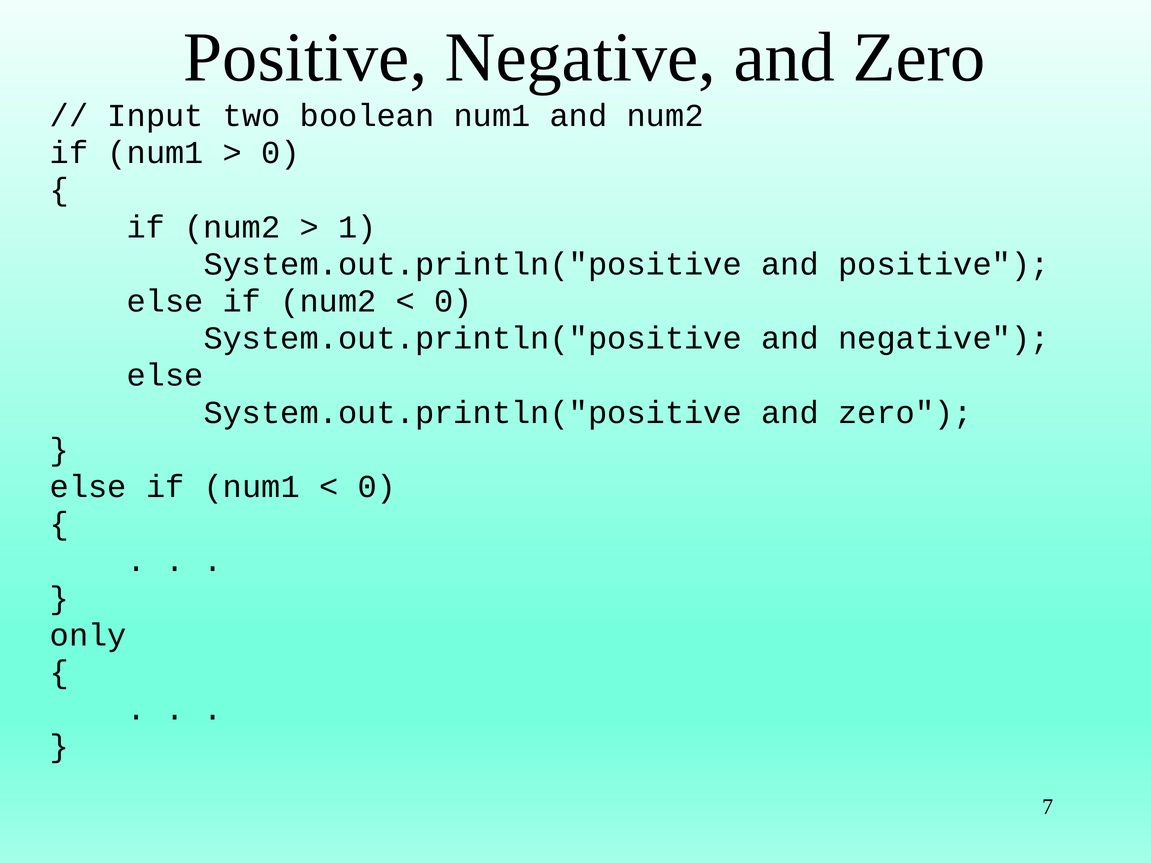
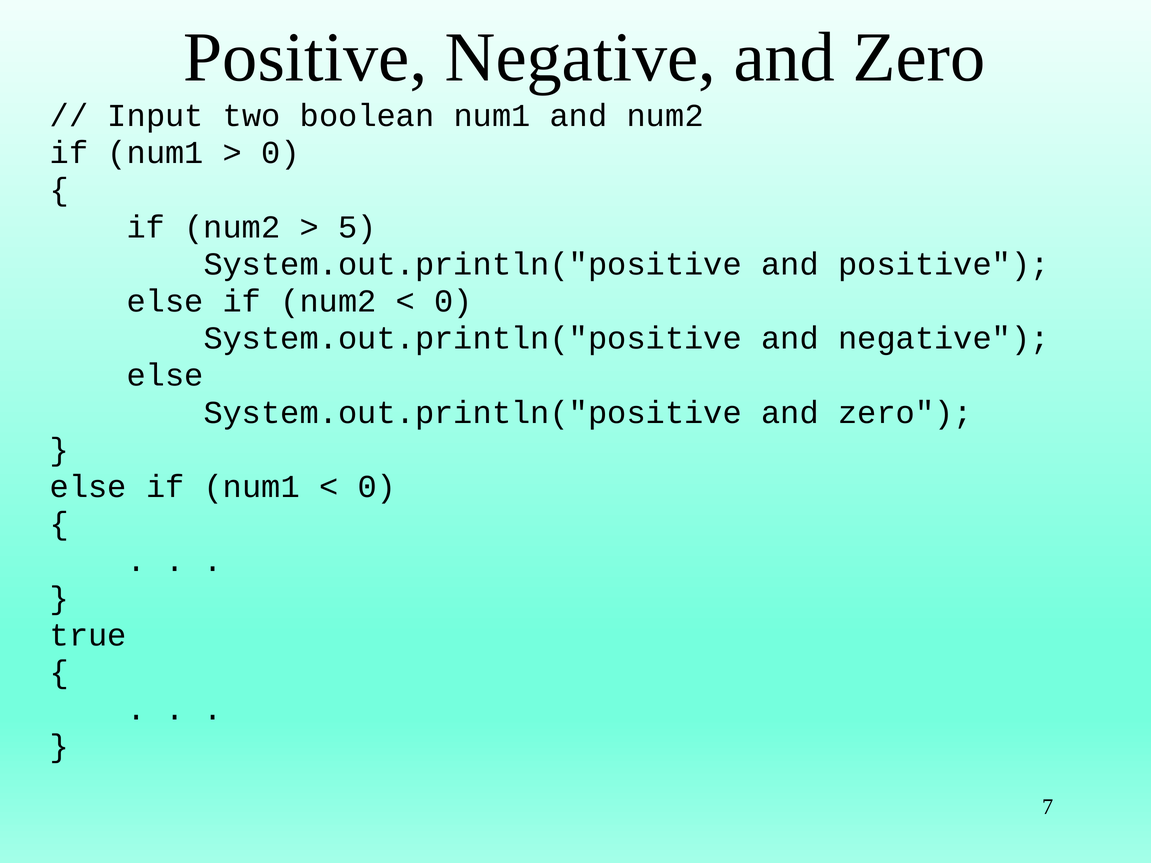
1: 1 -> 5
only: only -> true
